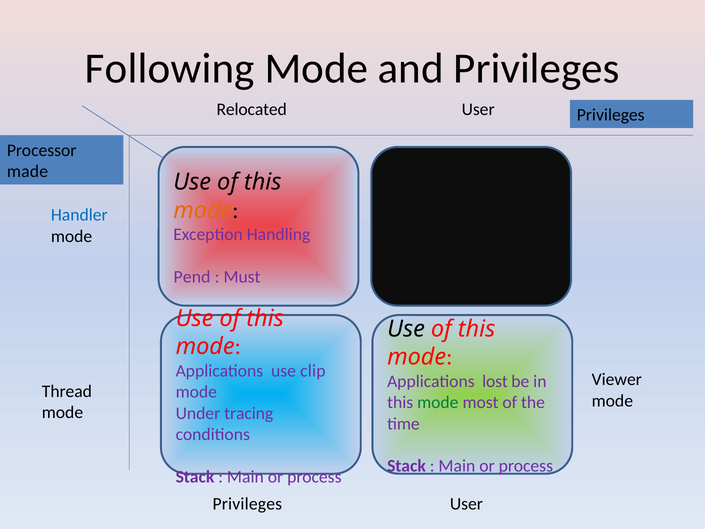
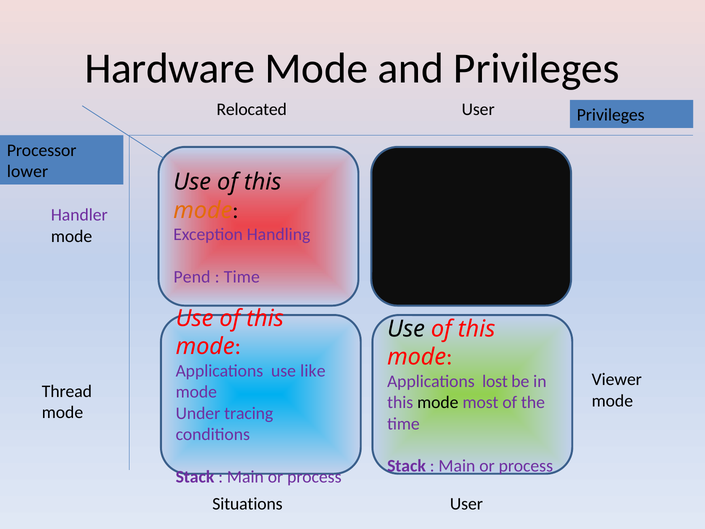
Following: Following -> Hardware
made: made -> lower
Handler colour: blue -> purple
Must at (242, 277): Must -> Time
clip: clip -> like
mode at (438, 402) colour: green -> black
Privileges at (247, 504): Privileges -> Situations
